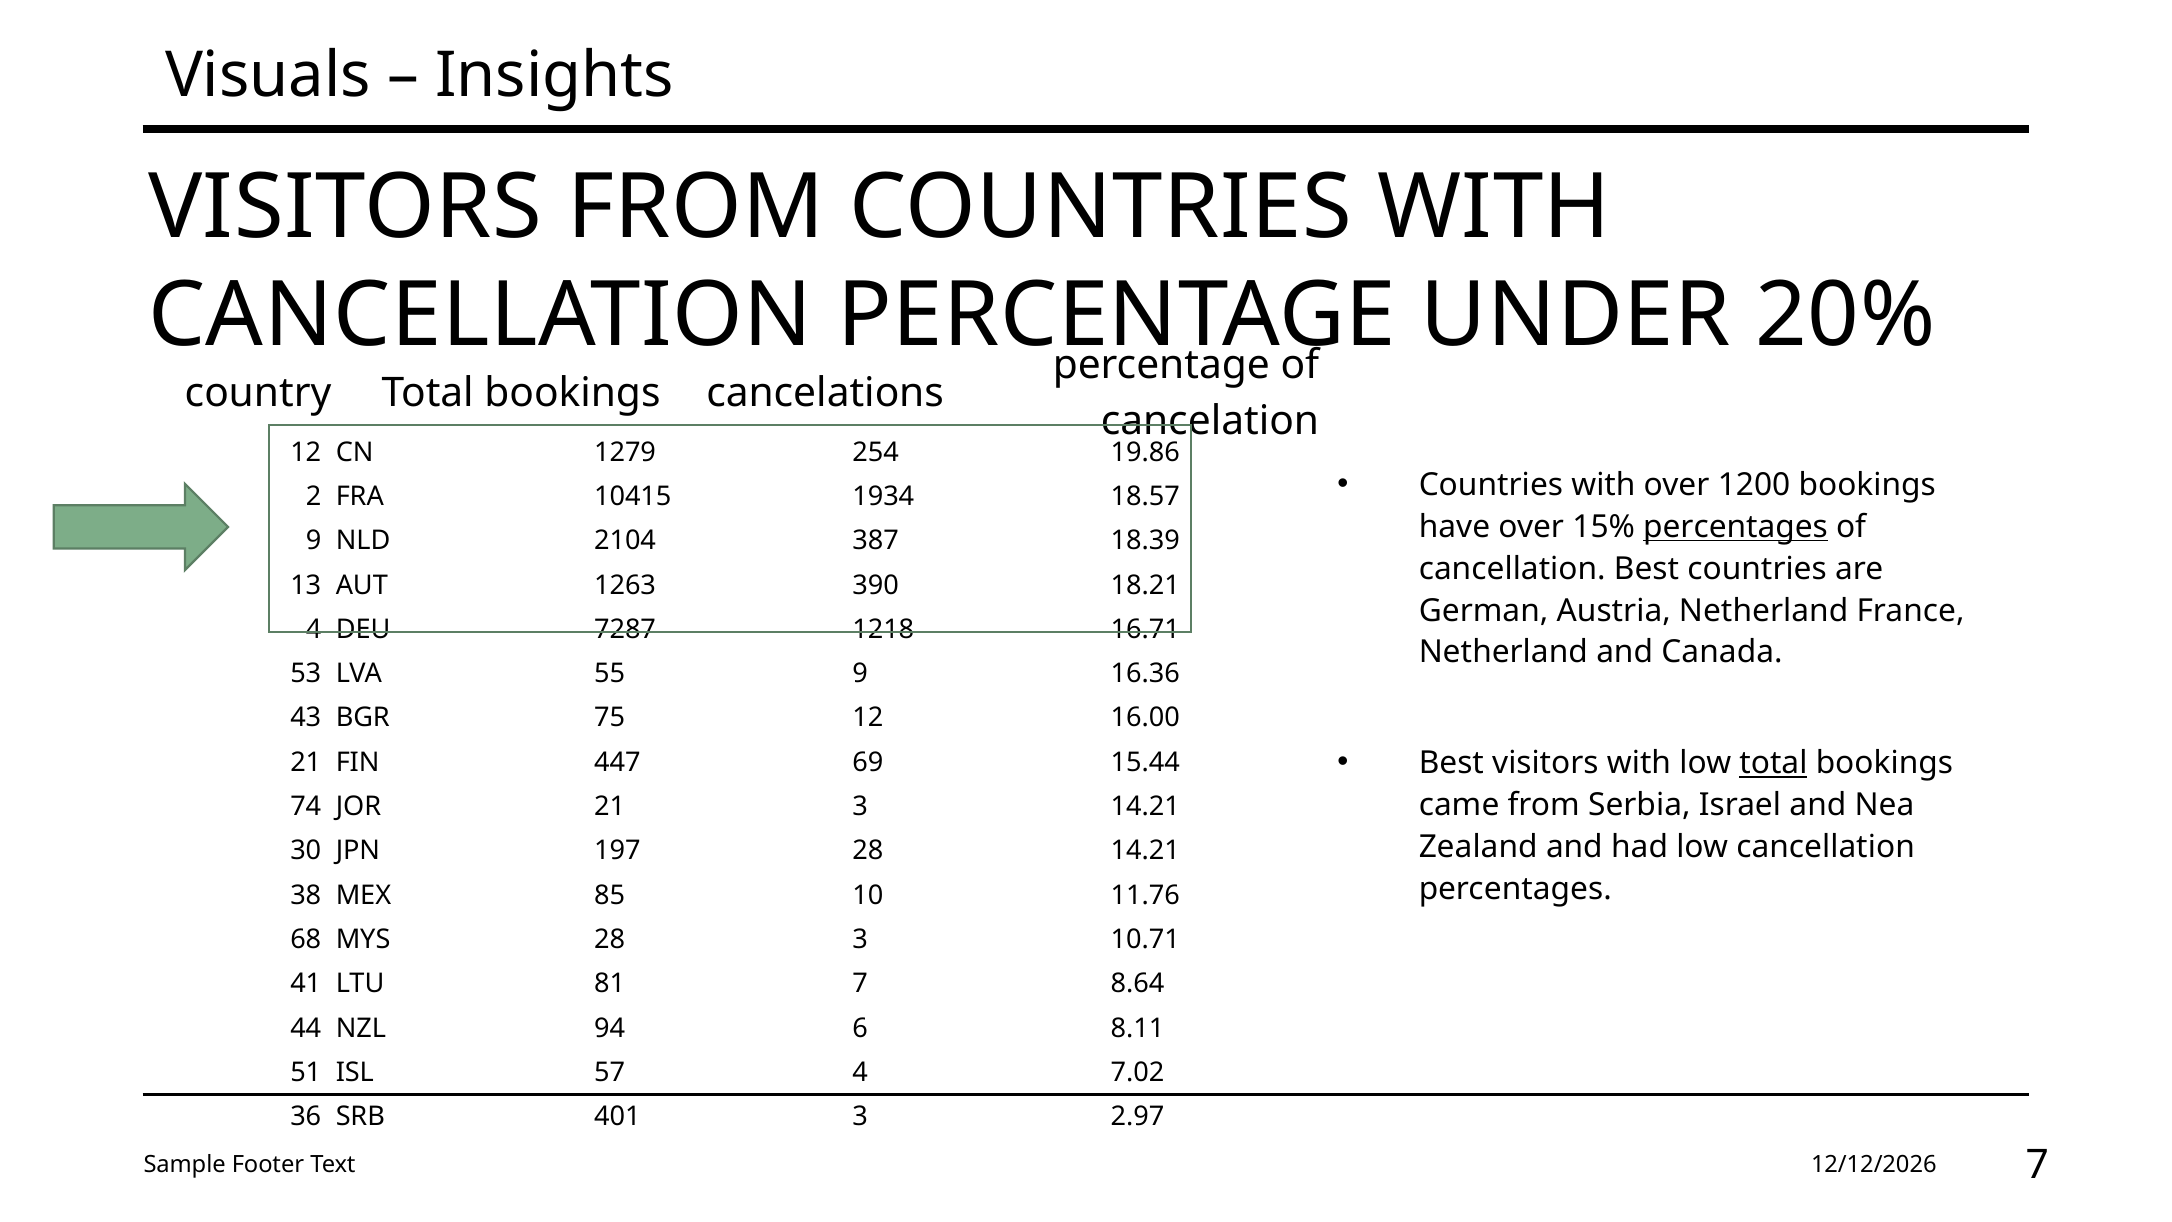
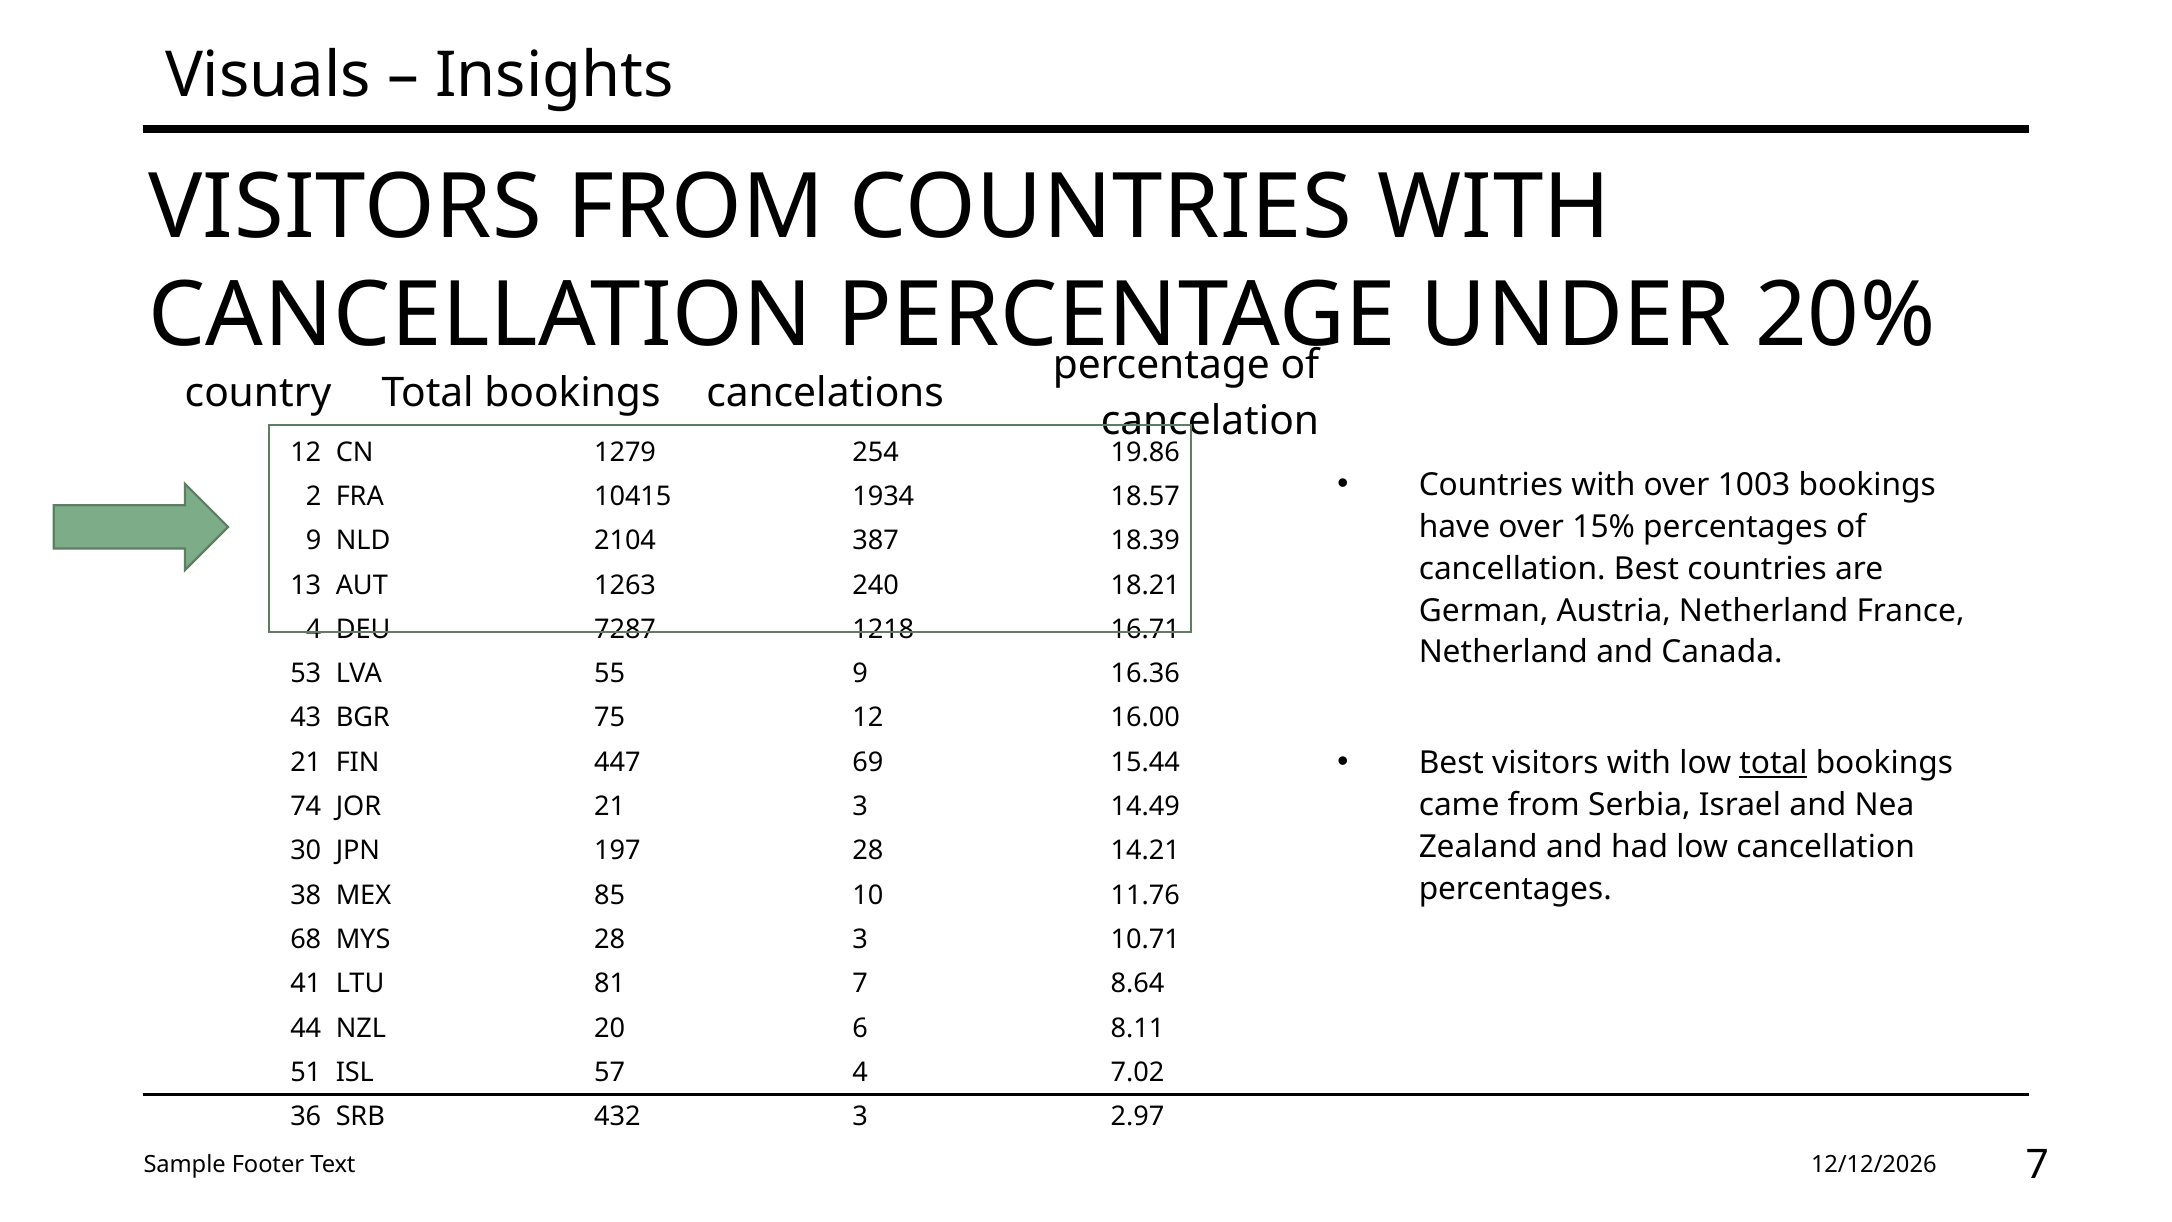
1200: 1200 -> 1003
percentages at (1736, 527) underline: present -> none
390: 390 -> 240
3 14.21: 14.21 -> 14.49
94: 94 -> 20
401: 401 -> 432
